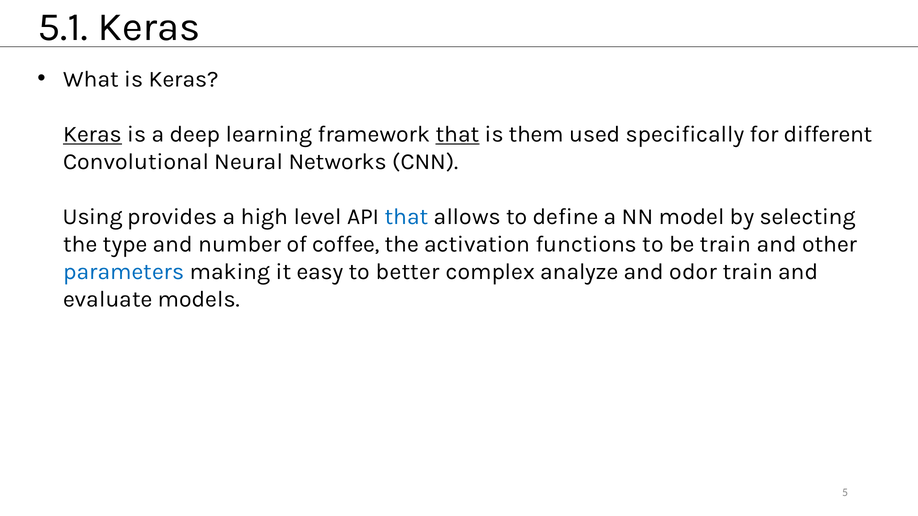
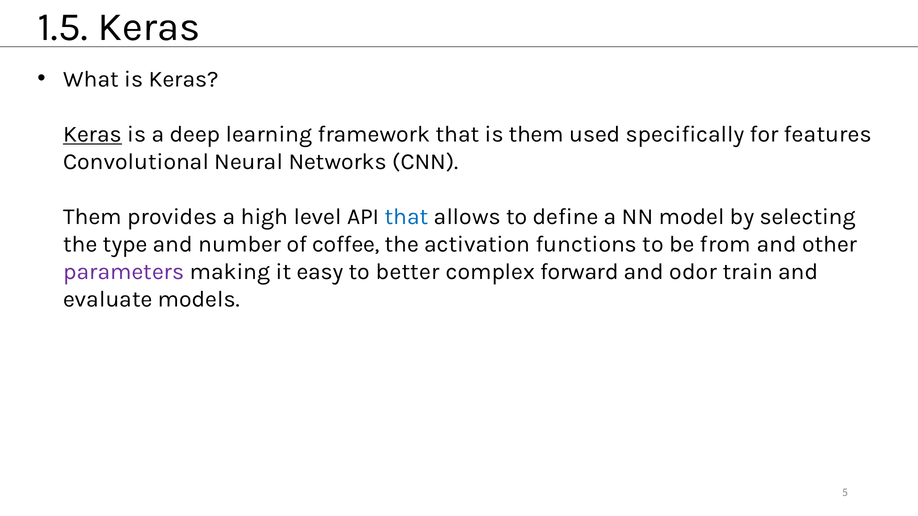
5.1: 5.1 -> 1.5
that at (457, 134) underline: present -> none
different: different -> features
Using at (93, 217): Using -> Them
be train: train -> from
parameters colour: blue -> purple
analyze: analyze -> forward
